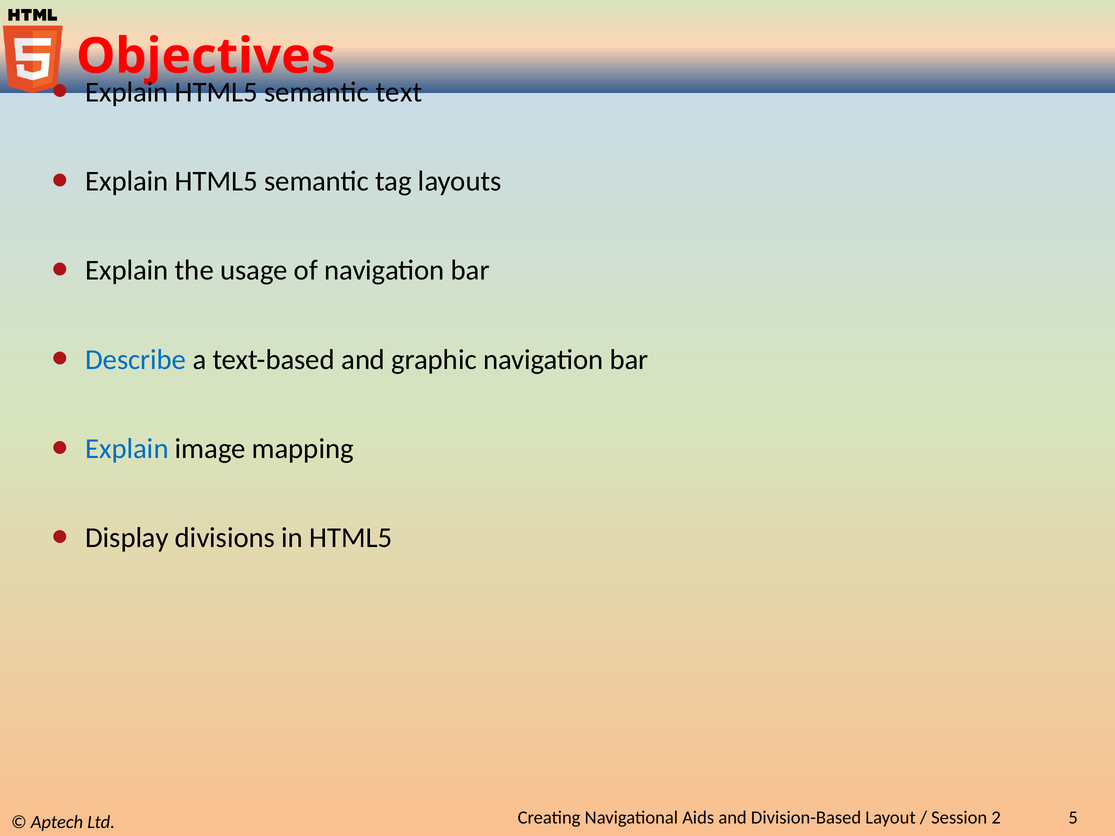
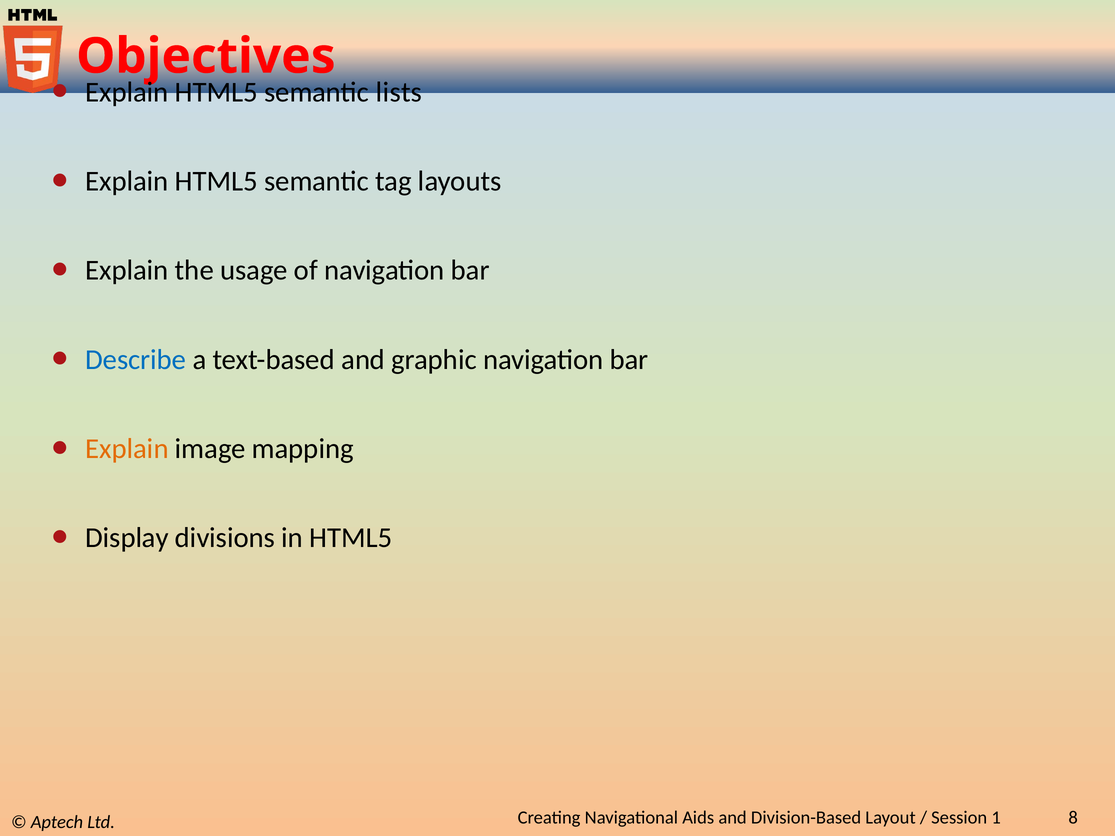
text: text -> lists
Explain at (127, 449) colour: blue -> orange
2: 2 -> 1
5: 5 -> 8
